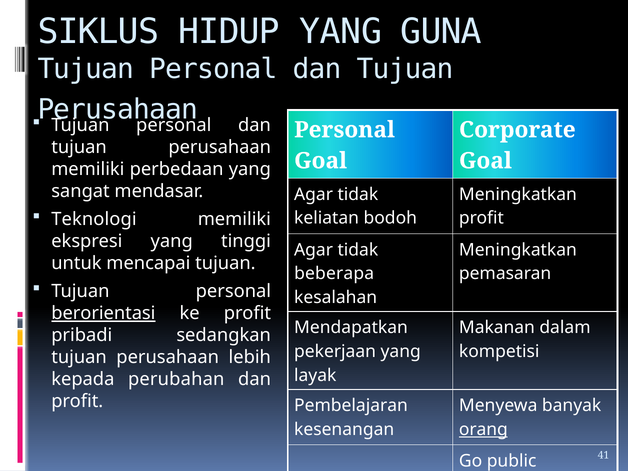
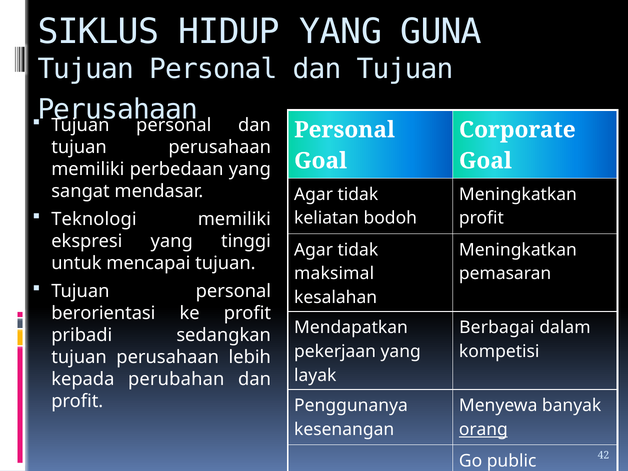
beberapa: beberapa -> maksimal
berorientasi underline: present -> none
Makanan: Makanan -> Berbagai
Pembelajaran: Pembelajaran -> Penggunanya
41: 41 -> 42
